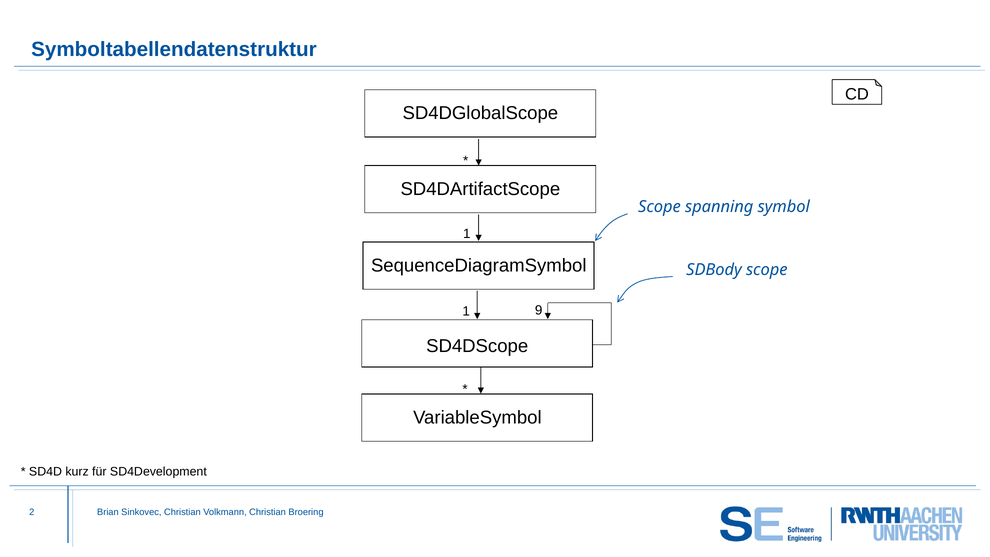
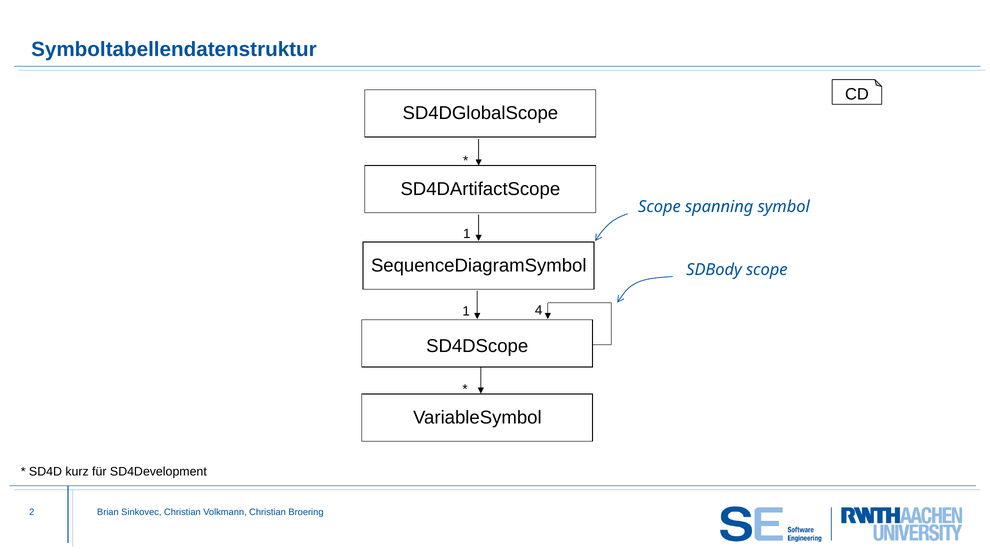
9: 9 -> 4
